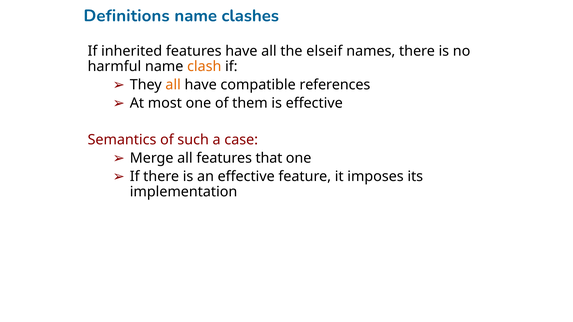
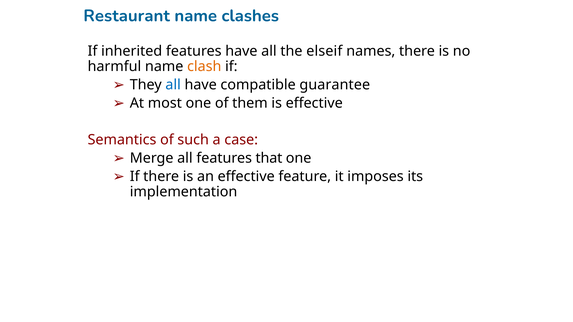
Definitions: Definitions -> Restaurant
all at (173, 85) colour: orange -> blue
references: references -> guarantee
